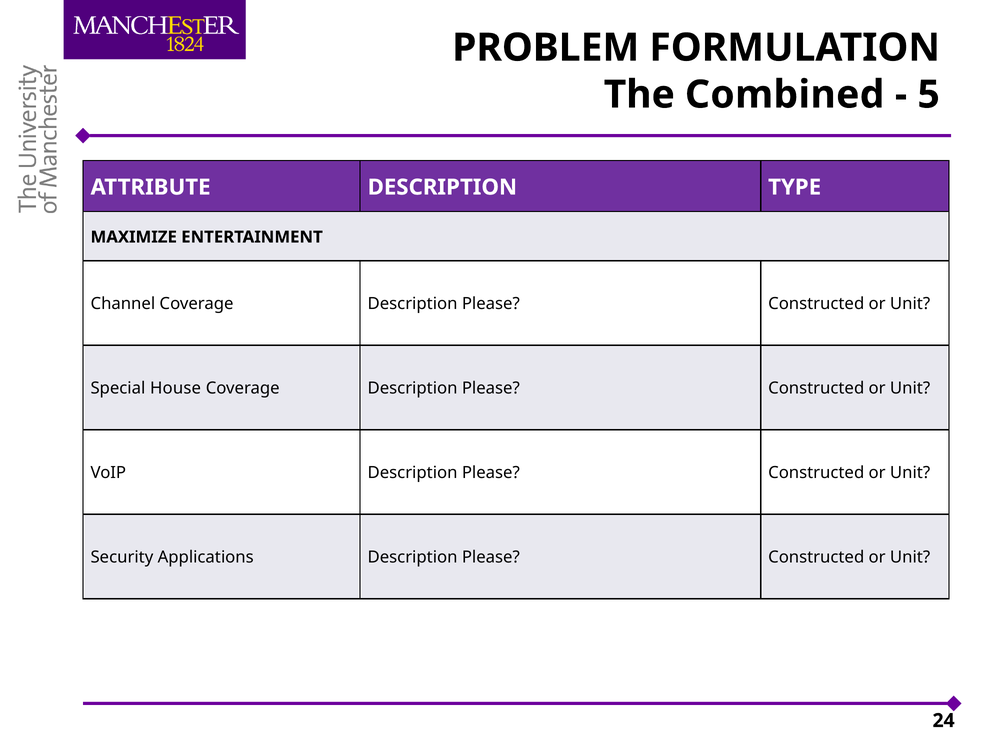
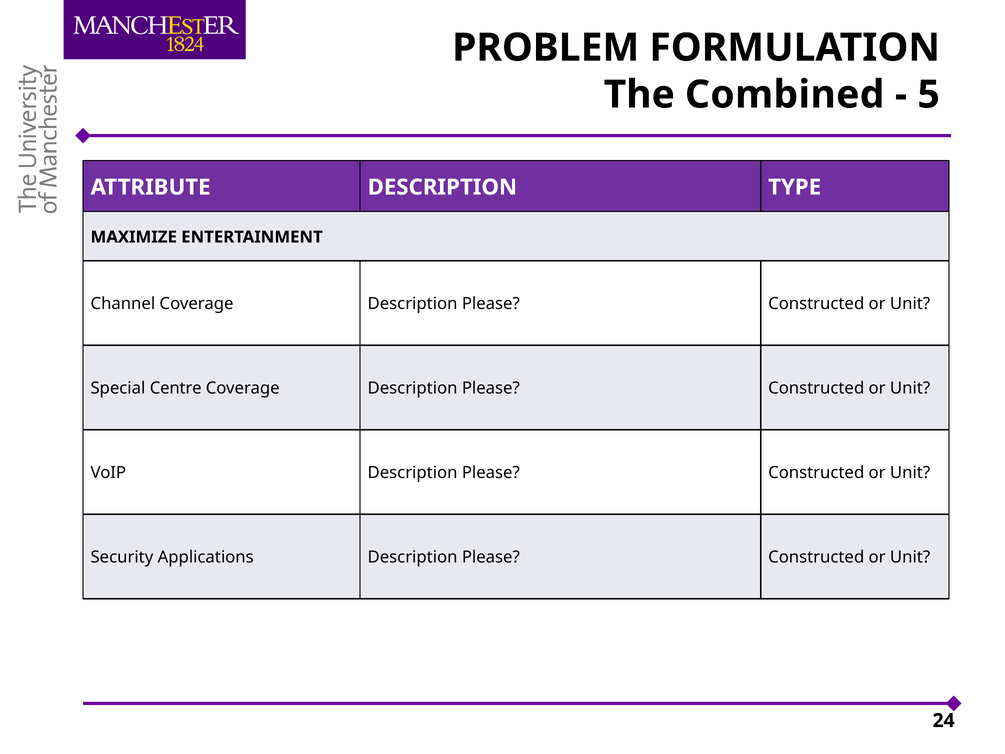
House: House -> Centre
